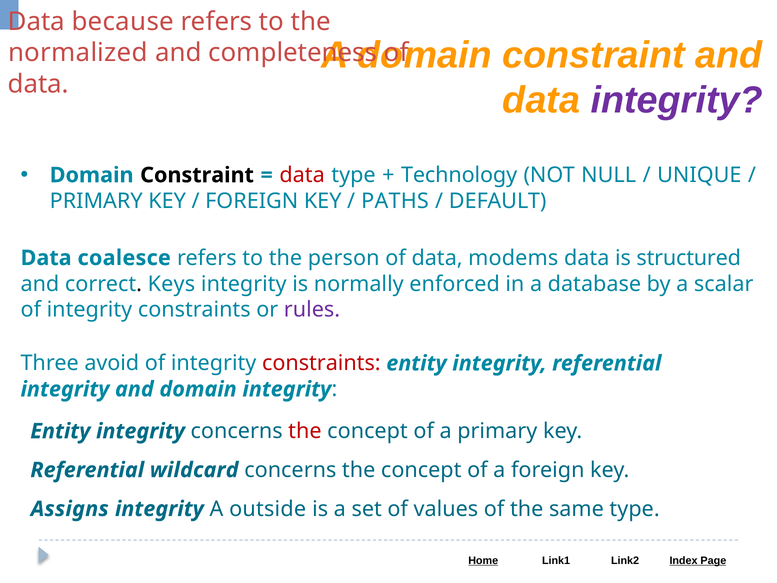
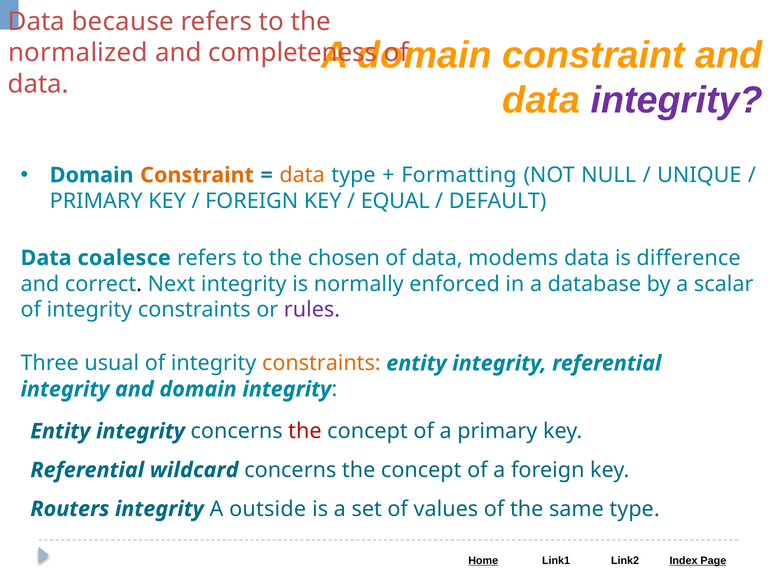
Constraint at (197, 175) colour: black -> orange
data at (302, 175) colour: red -> orange
Technology: Technology -> Formatting
PATHS: PATHS -> EQUAL
person: person -> chosen
structured: structured -> difference
Keys: Keys -> Next
avoid: avoid -> usual
constraints at (321, 363) colour: red -> orange
Assigns: Assigns -> Routers
